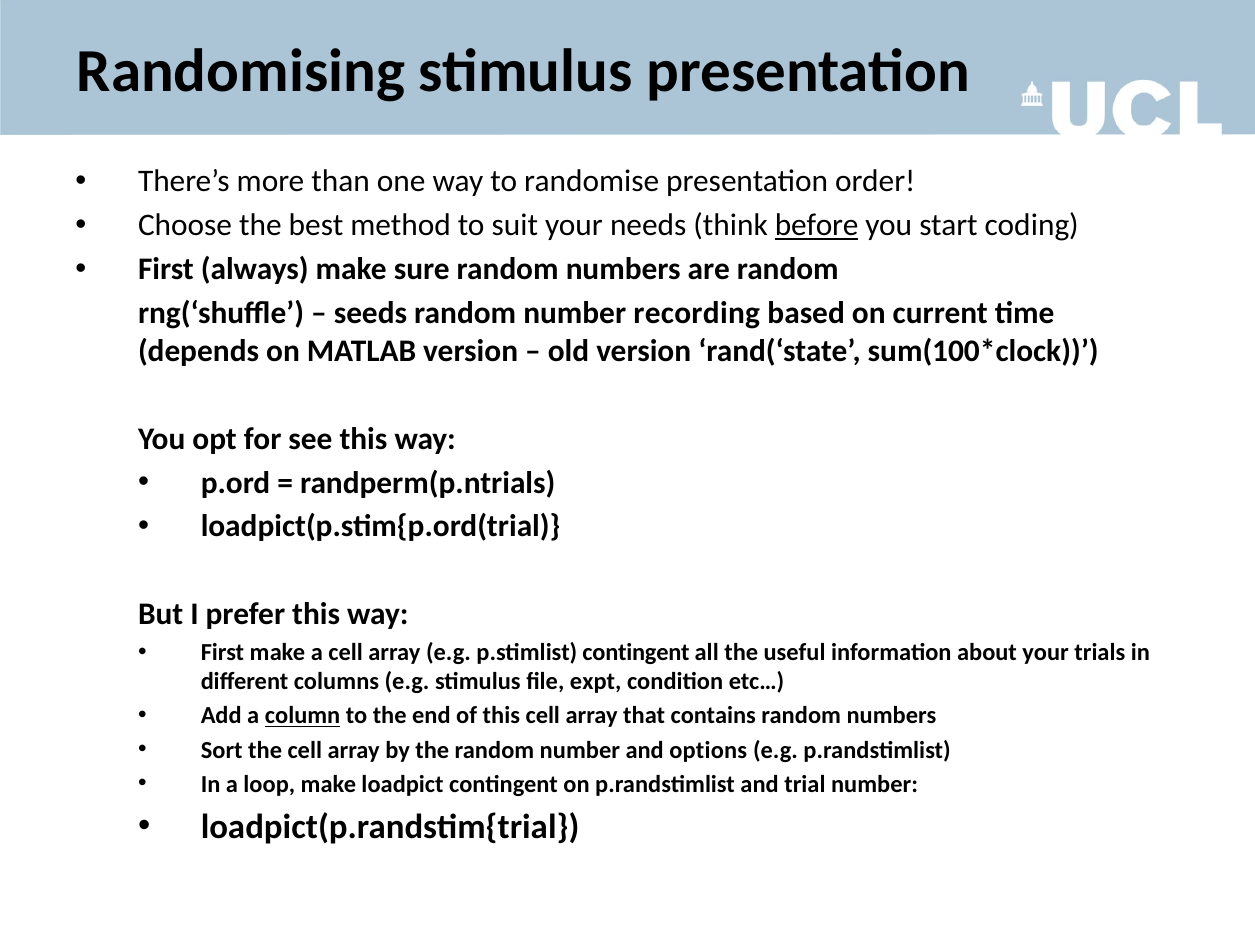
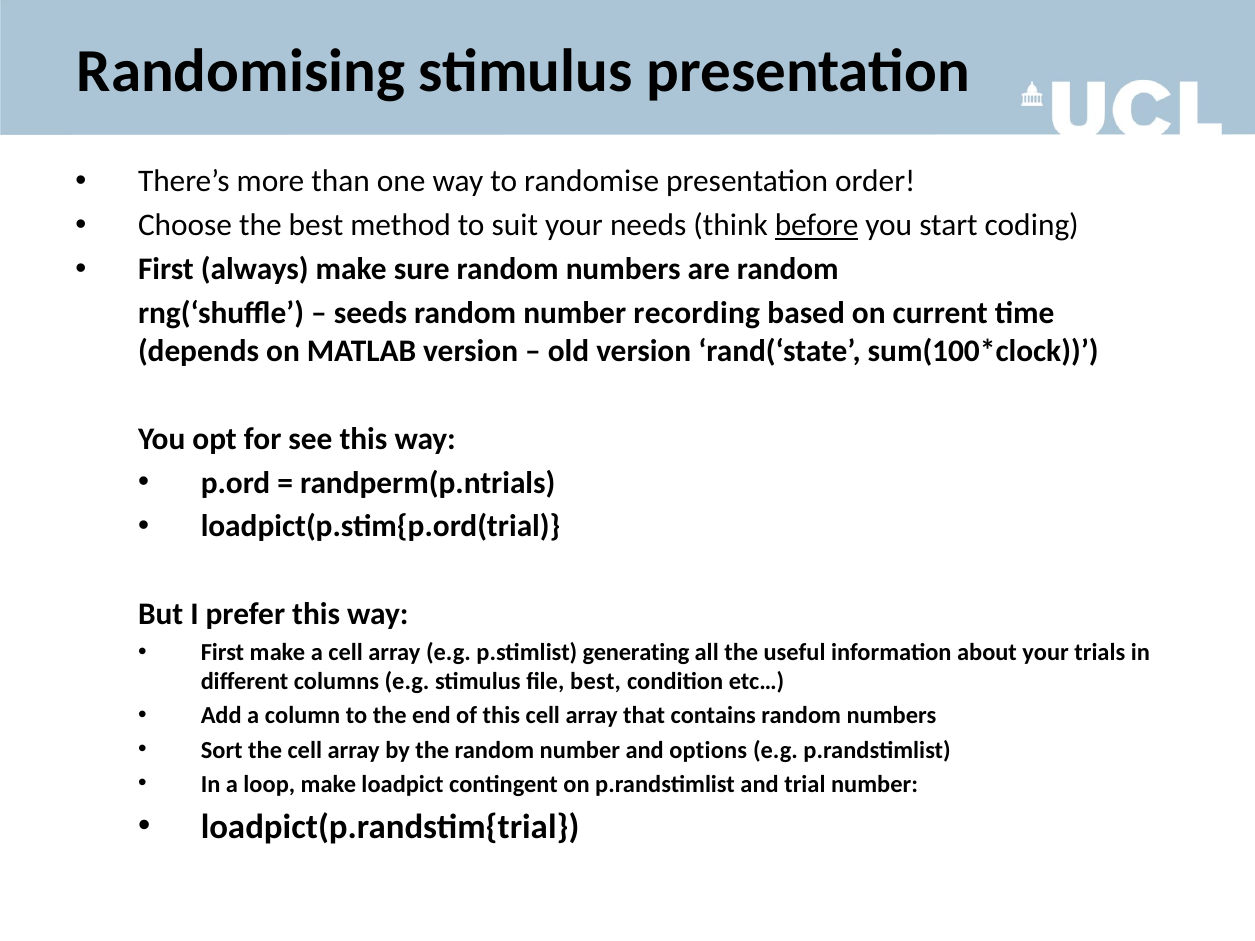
p.stimlist contingent: contingent -> generating
file expt: expt -> best
column underline: present -> none
